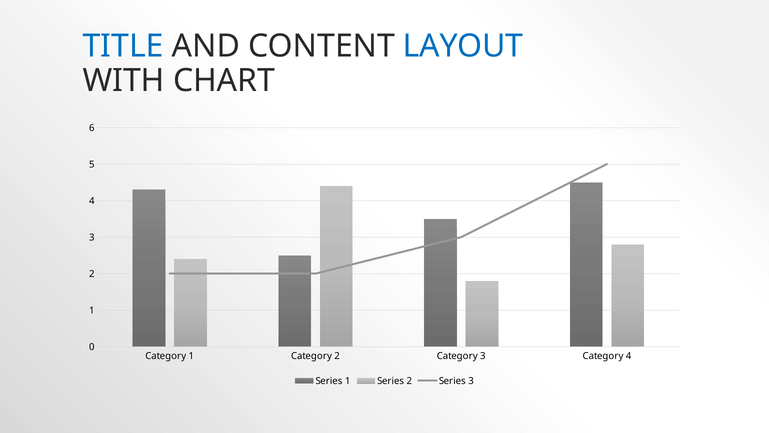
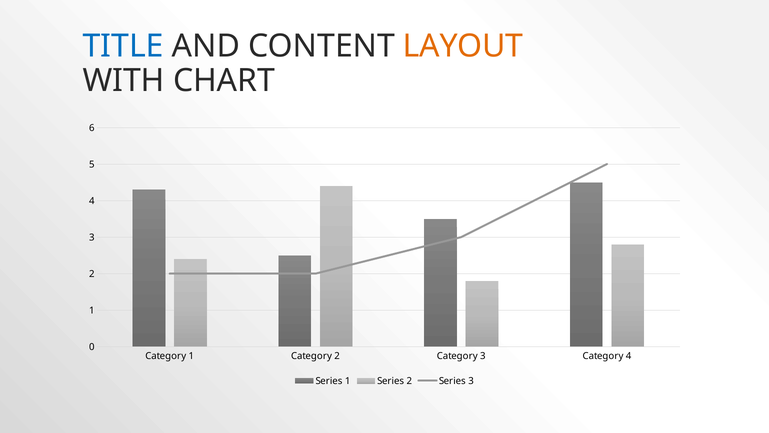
LAYOUT colour: blue -> orange
